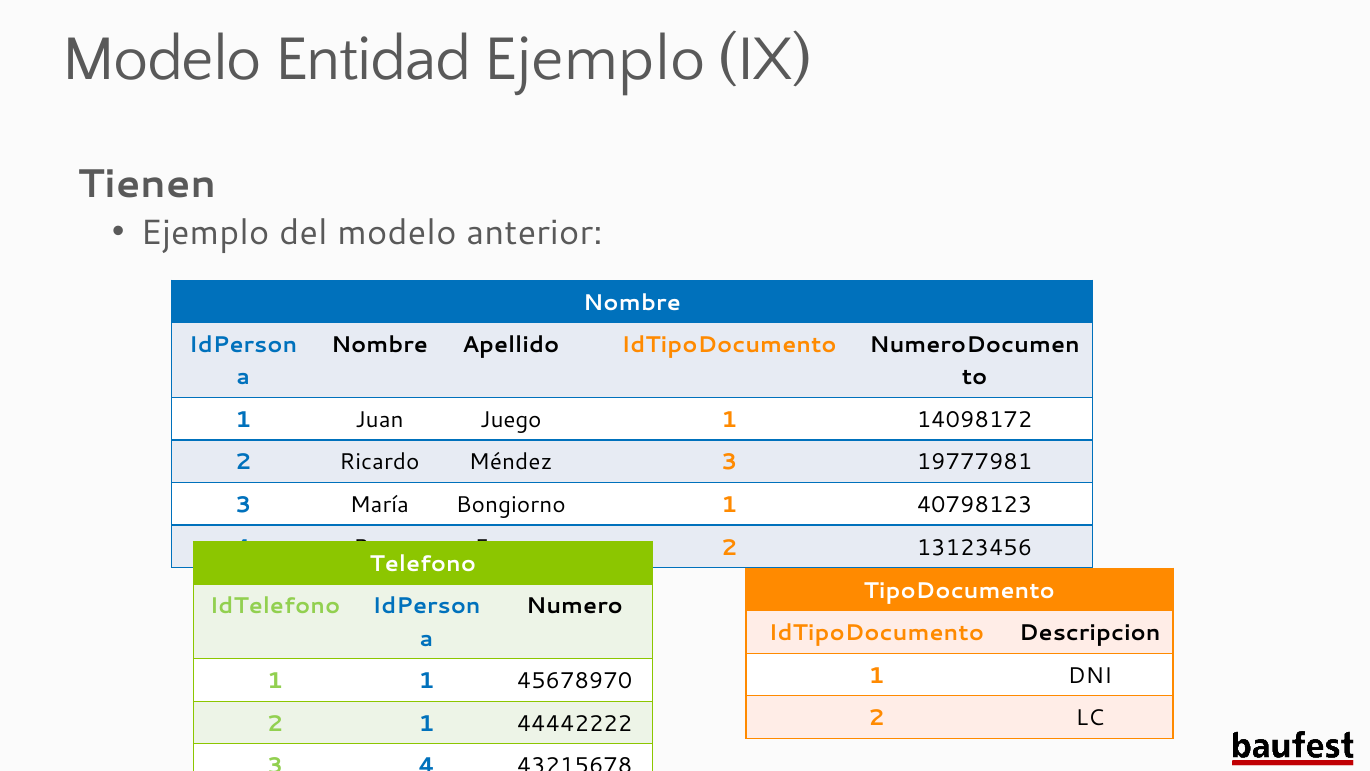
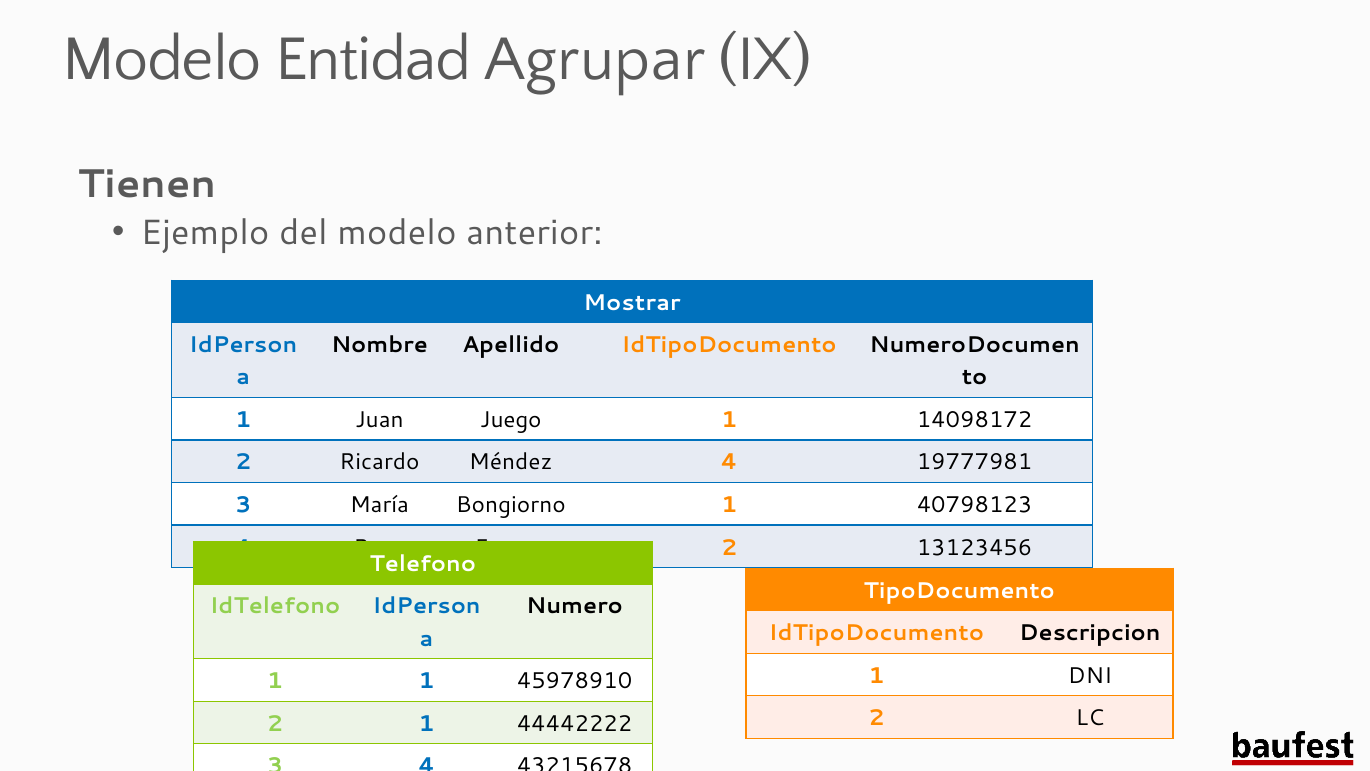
Entidad Ejemplo: Ejemplo -> Agrupar
Nombre at (632, 302): Nombre -> Mostrar
Méndez 3: 3 -> 4
45678970: 45678970 -> 45978910
